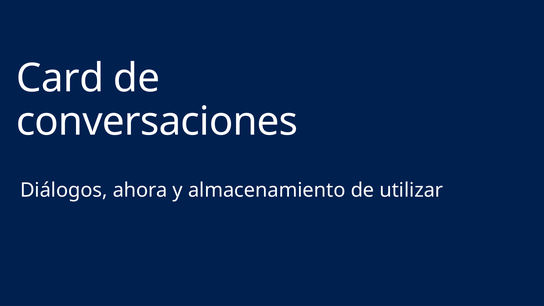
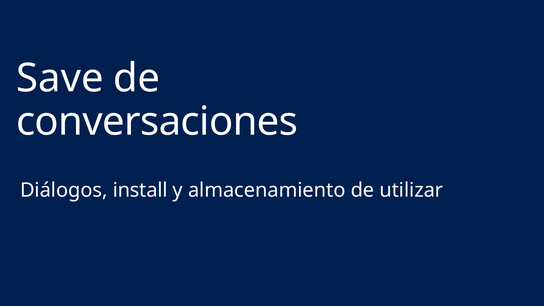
Card: Card -> Save
ahora: ahora -> install
